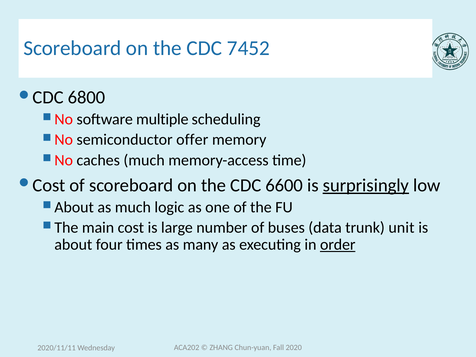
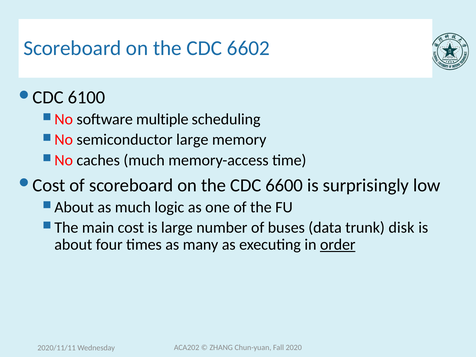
7452: 7452 -> 6602
6800: 6800 -> 6100
semiconductor offer: offer -> large
surprisingly underline: present -> none
unit: unit -> disk
